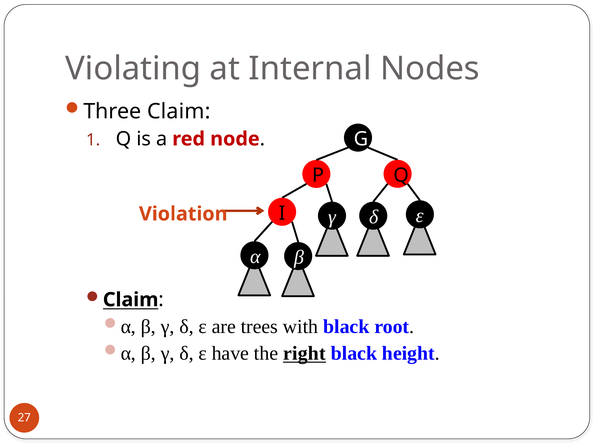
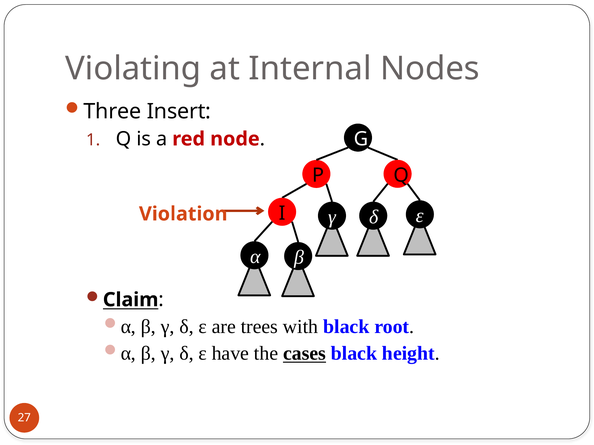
Three Claim: Claim -> Insert
right: right -> cases
